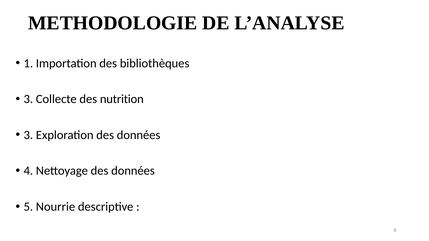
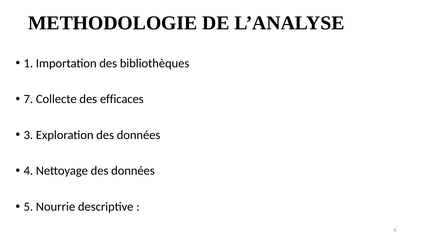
3 at (28, 99): 3 -> 7
nutrition: nutrition -> efficaces
